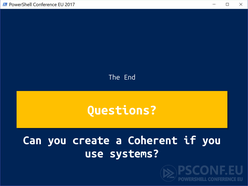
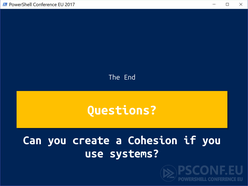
Coherent: Coherent -> Cohesion
